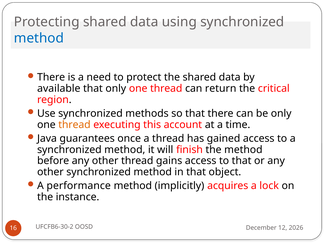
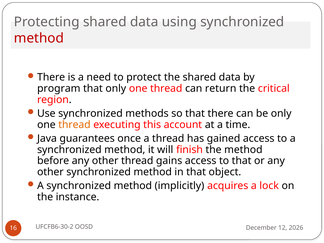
method at (39, 38) colour: blue -> red
available: available -> program
performance at (79, 186): performance -> synchronized
